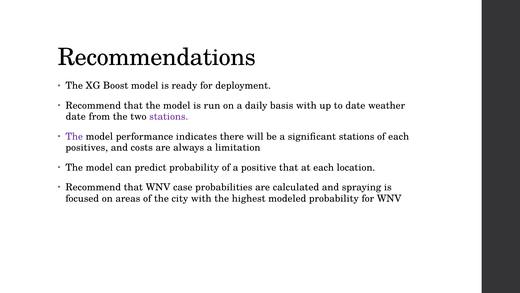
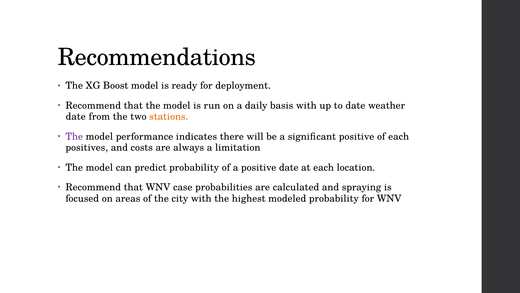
stations at (169, 117) colour: purple -> orange
significant stations: stations -> positive
positive that: that -> date
